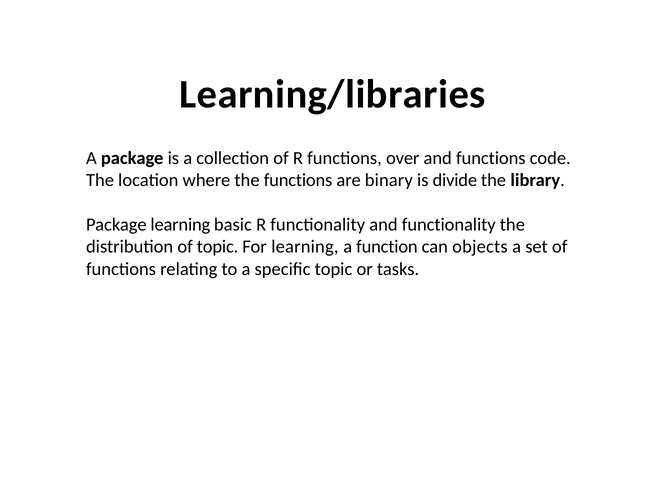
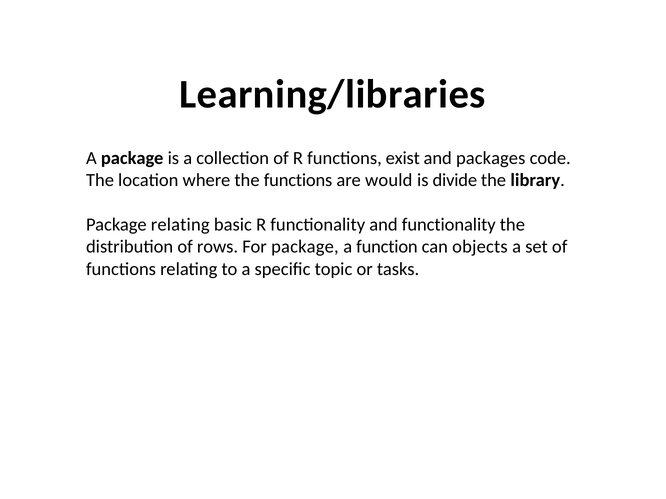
over: over -> exist
and functions: functions -> packages
binary: binary -> would
Package learning: learning -> relating
of topic: topic -> rows
For learning: learning -> package
